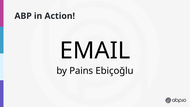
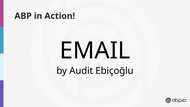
Pains: Pains -> Audit
